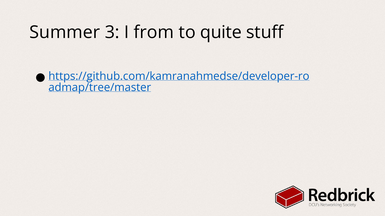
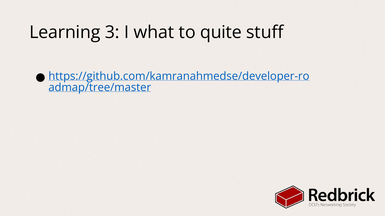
Summer: Summer -> Learning
from: from -> what
